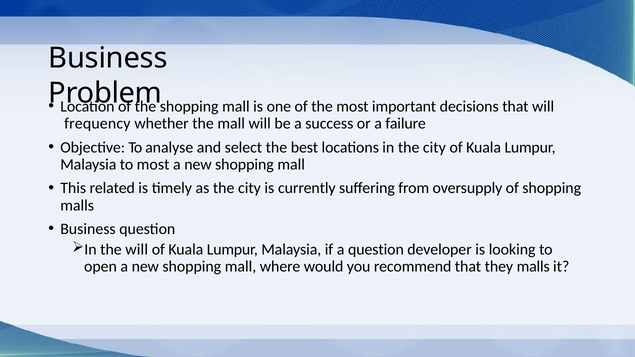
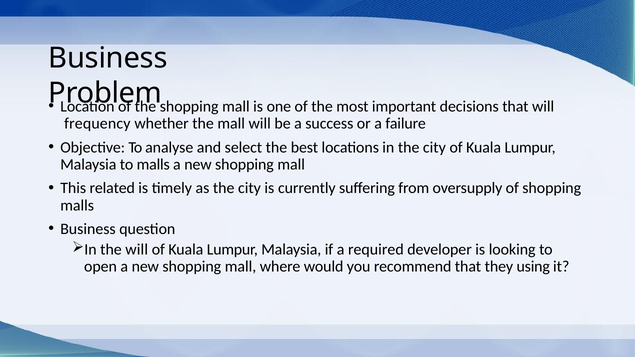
to most: most -> malls
a question: question -> required
they malls: malls -> using
